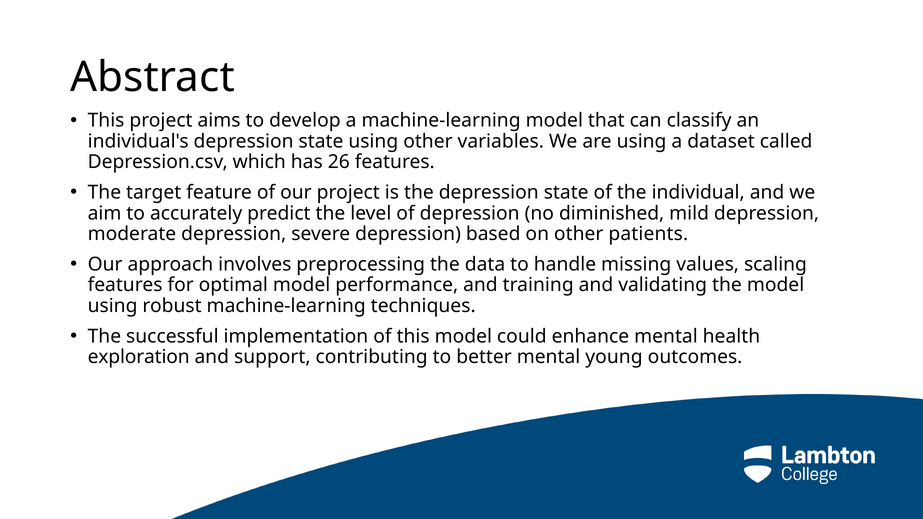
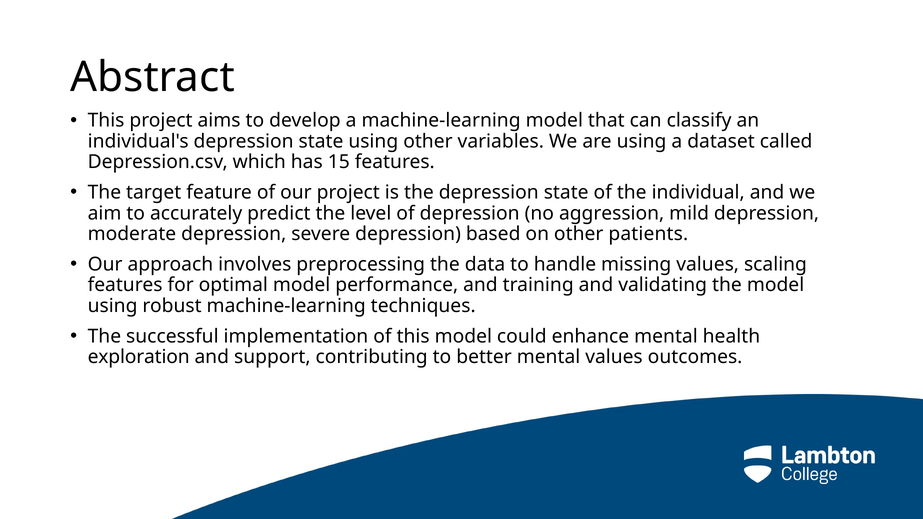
26: 26 -> 15
diminished: diminished -> aggression
mental young: young -> values
